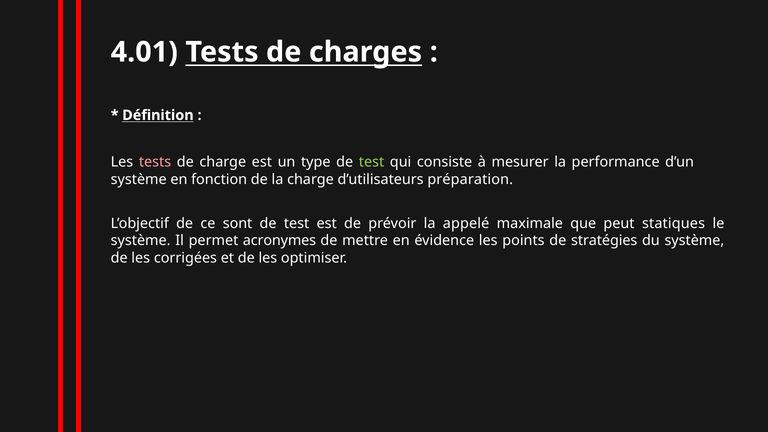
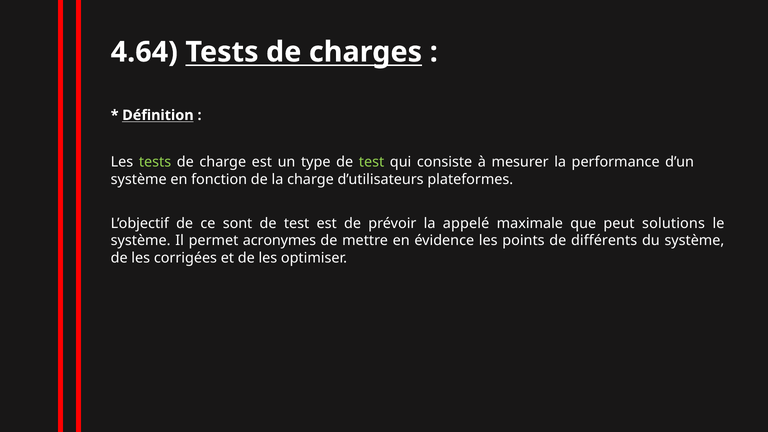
4.01: 4.01 -> 4.64
tests at (155, 162) colour: pink -> light green
préparation: préparation -> plateformes
statiques: statiques -> solutions
stratégies: stratégies -> différents
